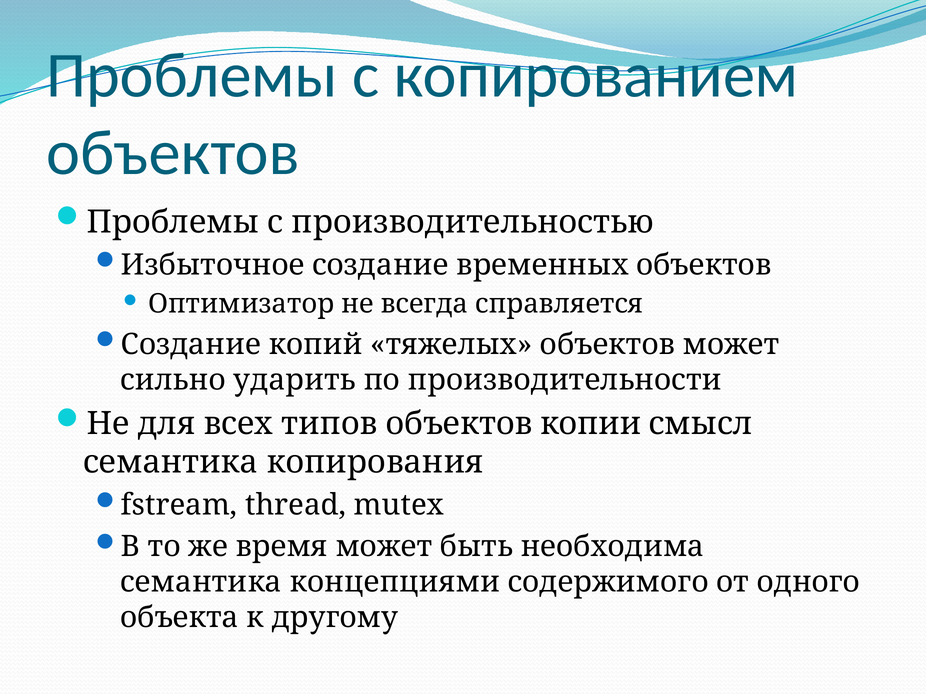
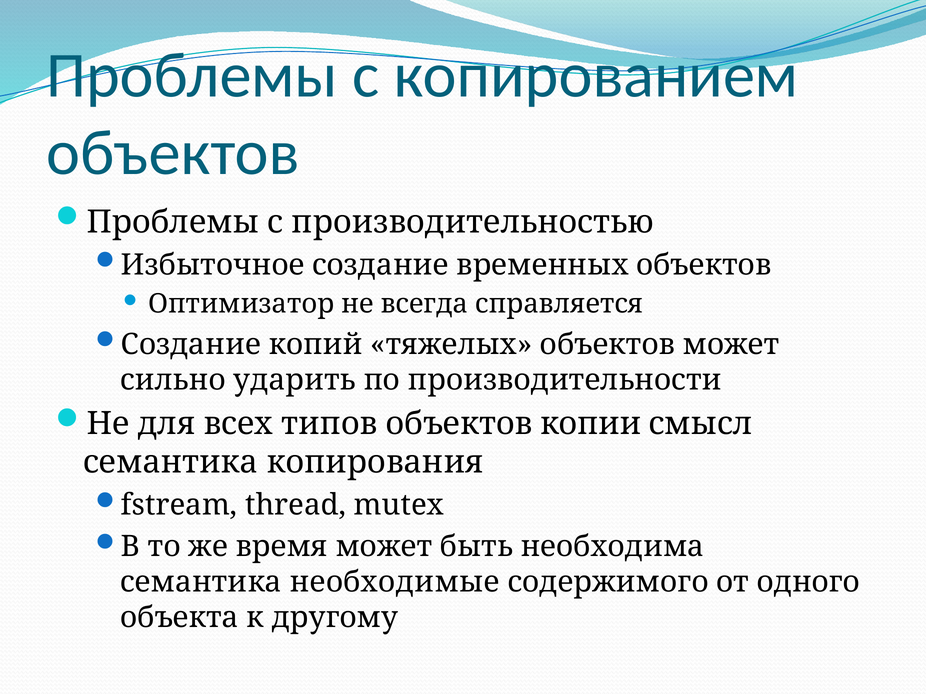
концепциями: концепциями -> необходимые
